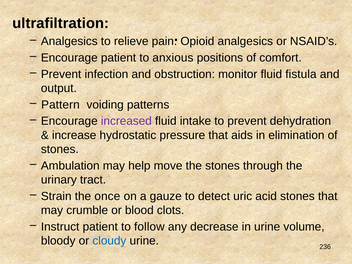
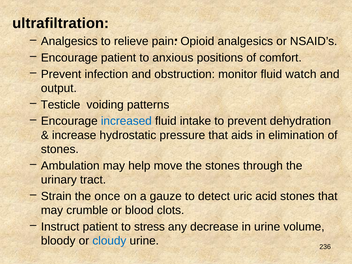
fistula: fistula -> watch
Pattern: Pattern -> Testicle
increased colour: purple -> blue
follow: follow -> stress
